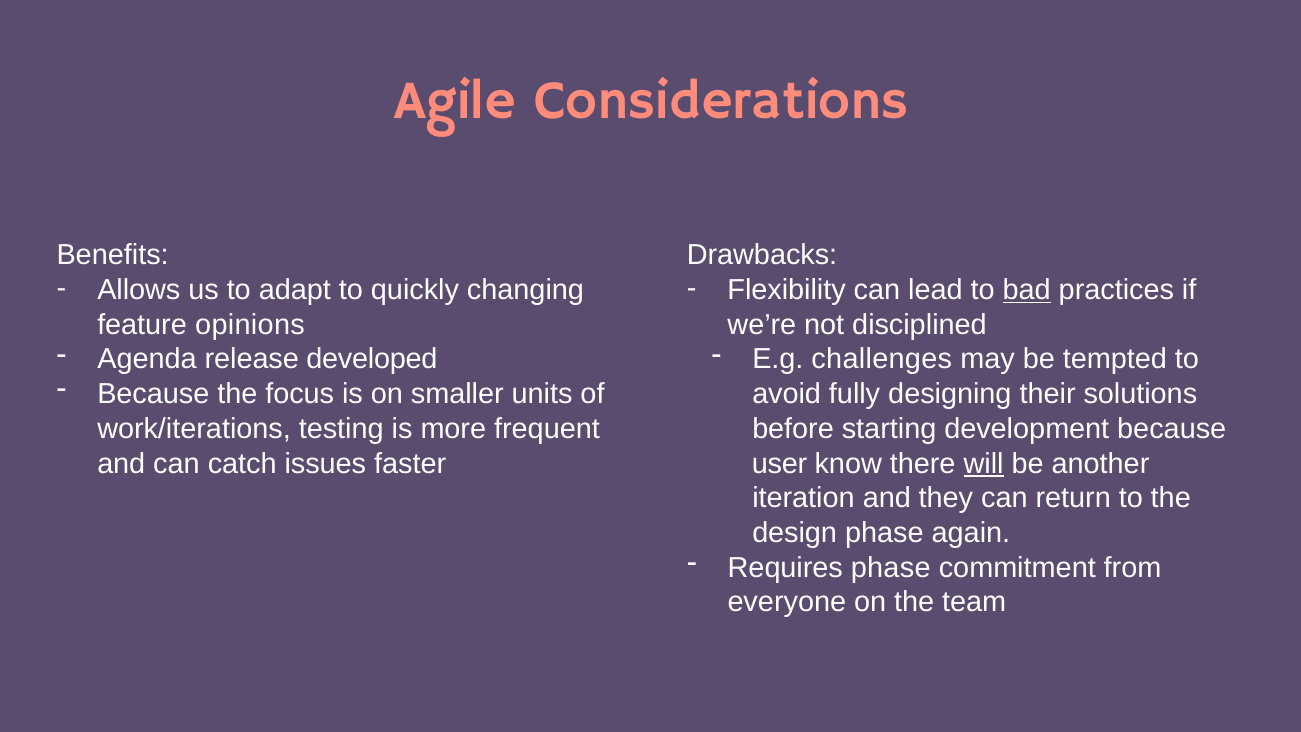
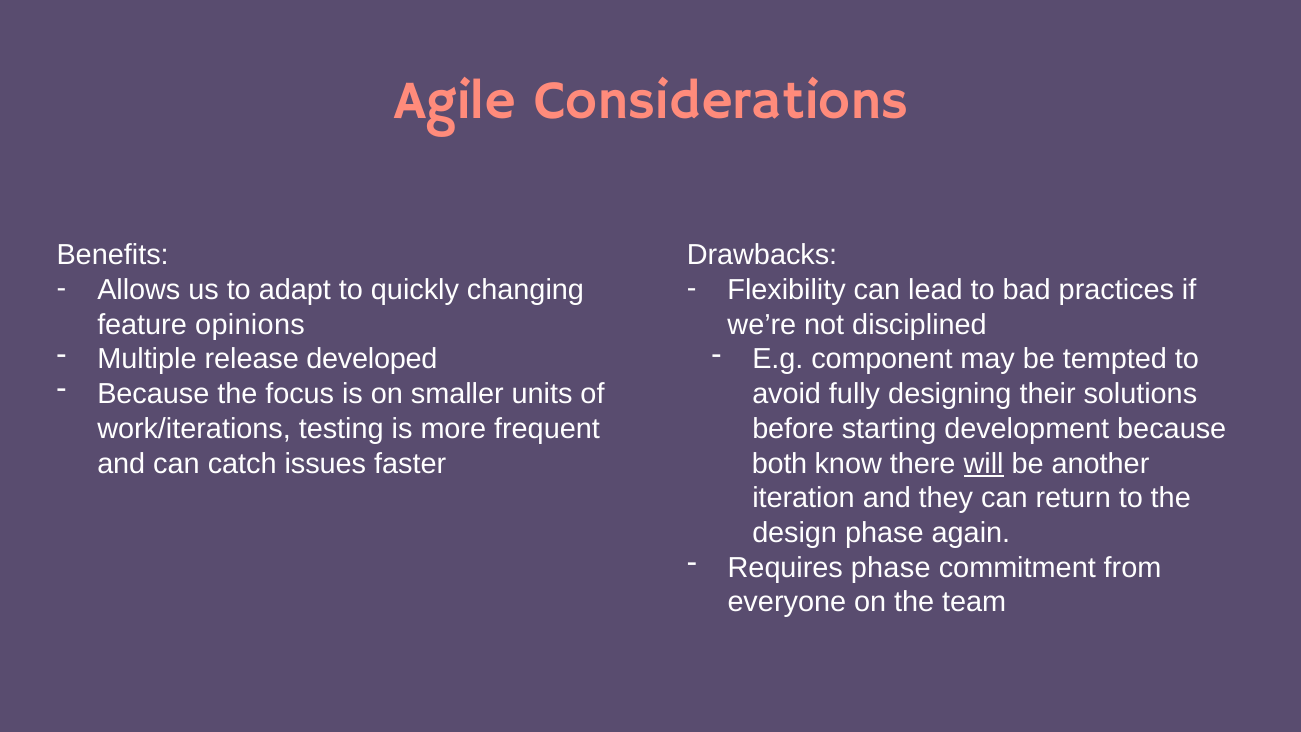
bad underline: present -> none
Agenda: Agenda -> Multiple
challenges: challenges -> component
user: user -> both
